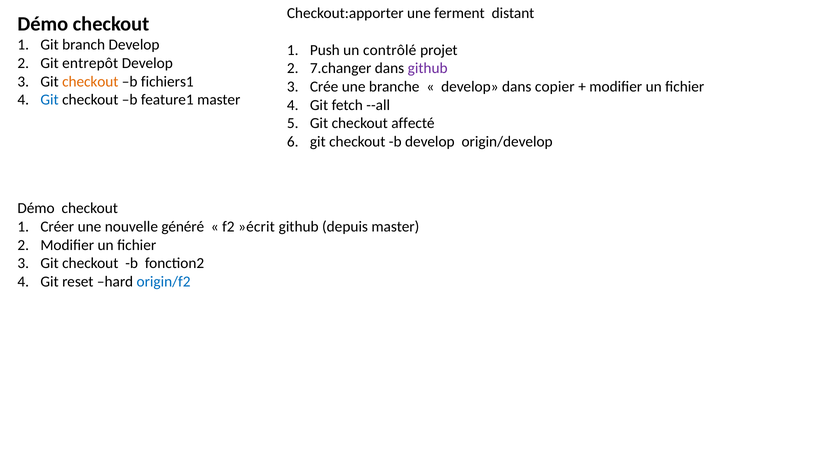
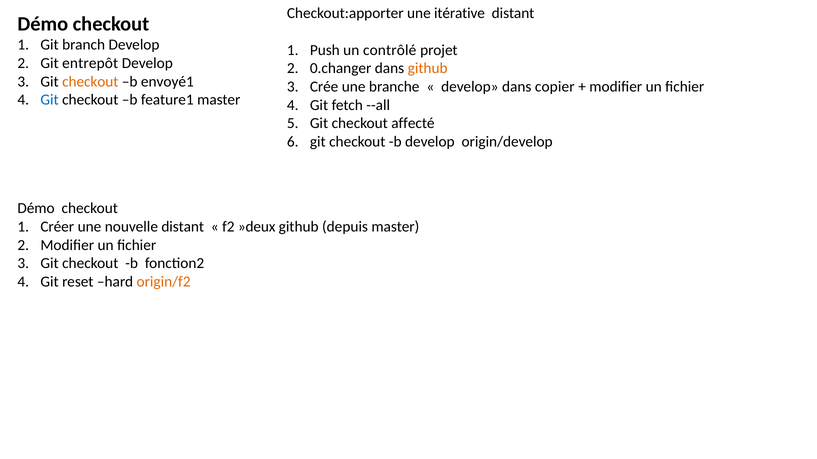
ferment: ferment -> itérative
7.changer: 7.changer -> 0.changer
github at (428, 68) colour: purple -> orange
fichiers1: fichiers1 -> envoyé1
nouvelle généré: généré -> distant
»écrit: »écrit -> »deux
origin/f2 colour: blue -> orange
